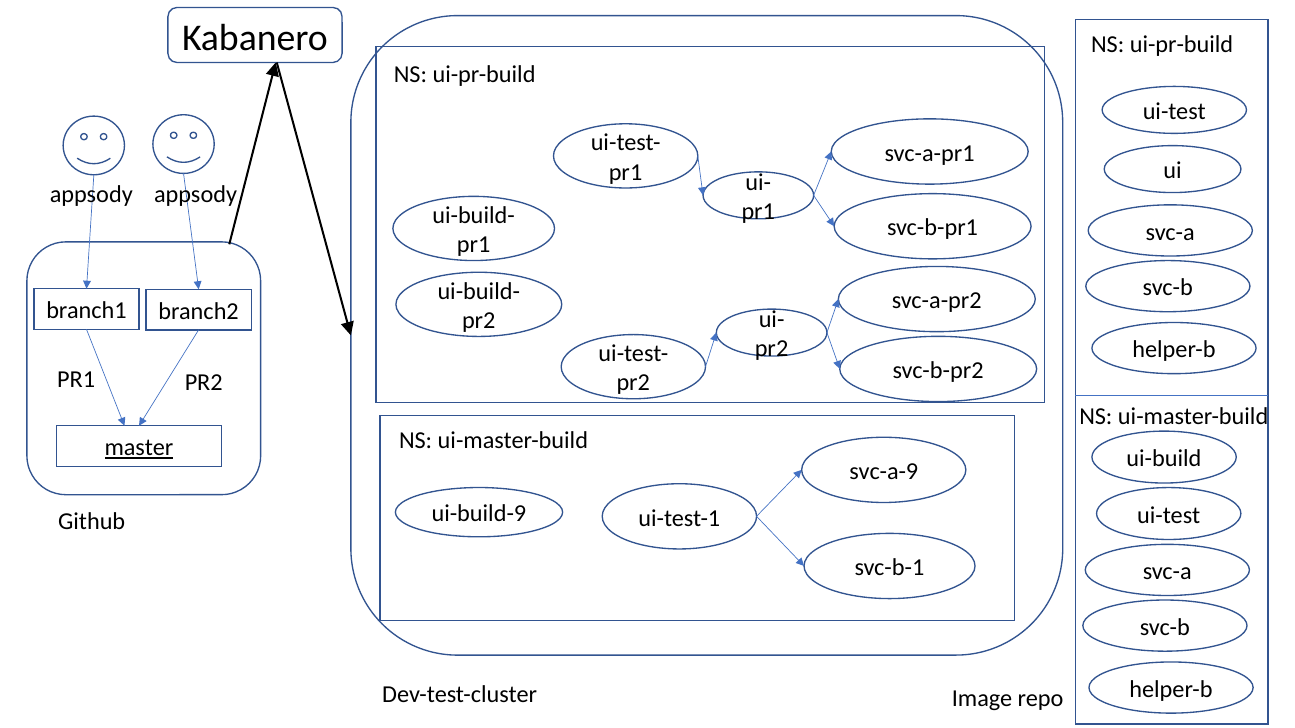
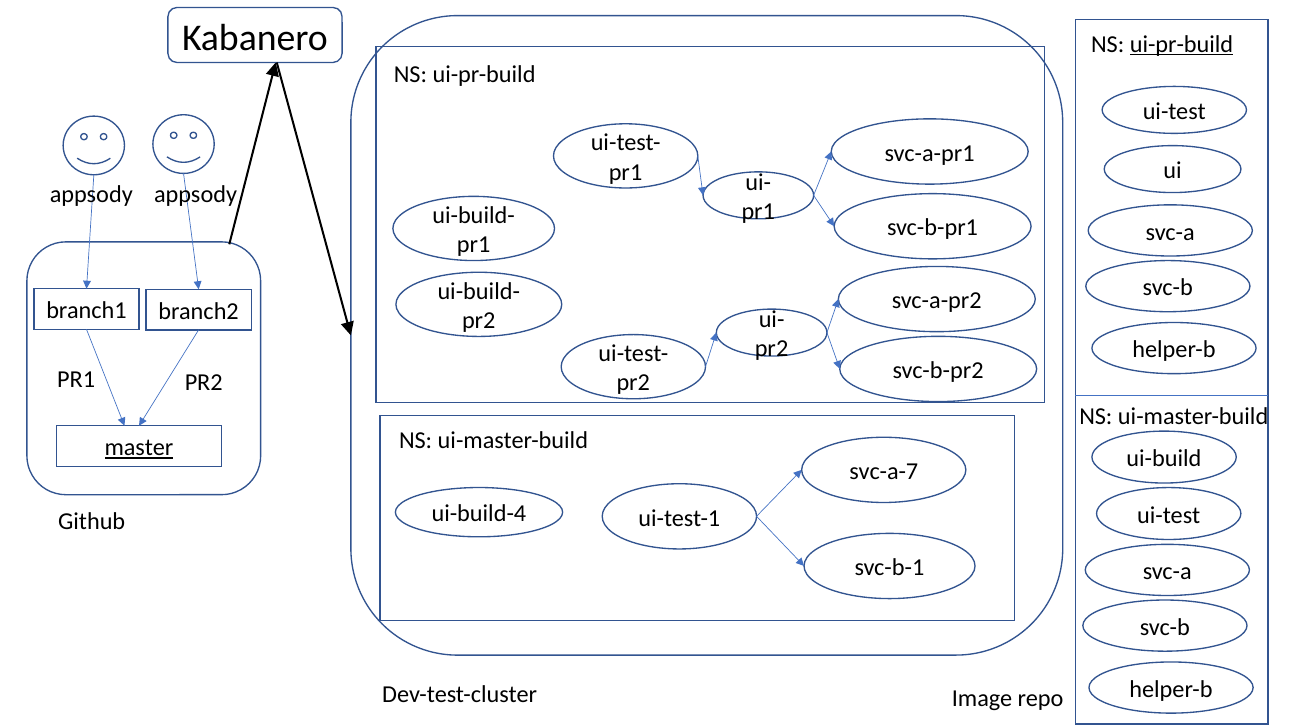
ui-pr-build at (1181, 44) underline: none -> present
svc-a-9: svc-a-9 -> svc-a-7
ui-build-9: ui-build-9 -> ui-build-4
